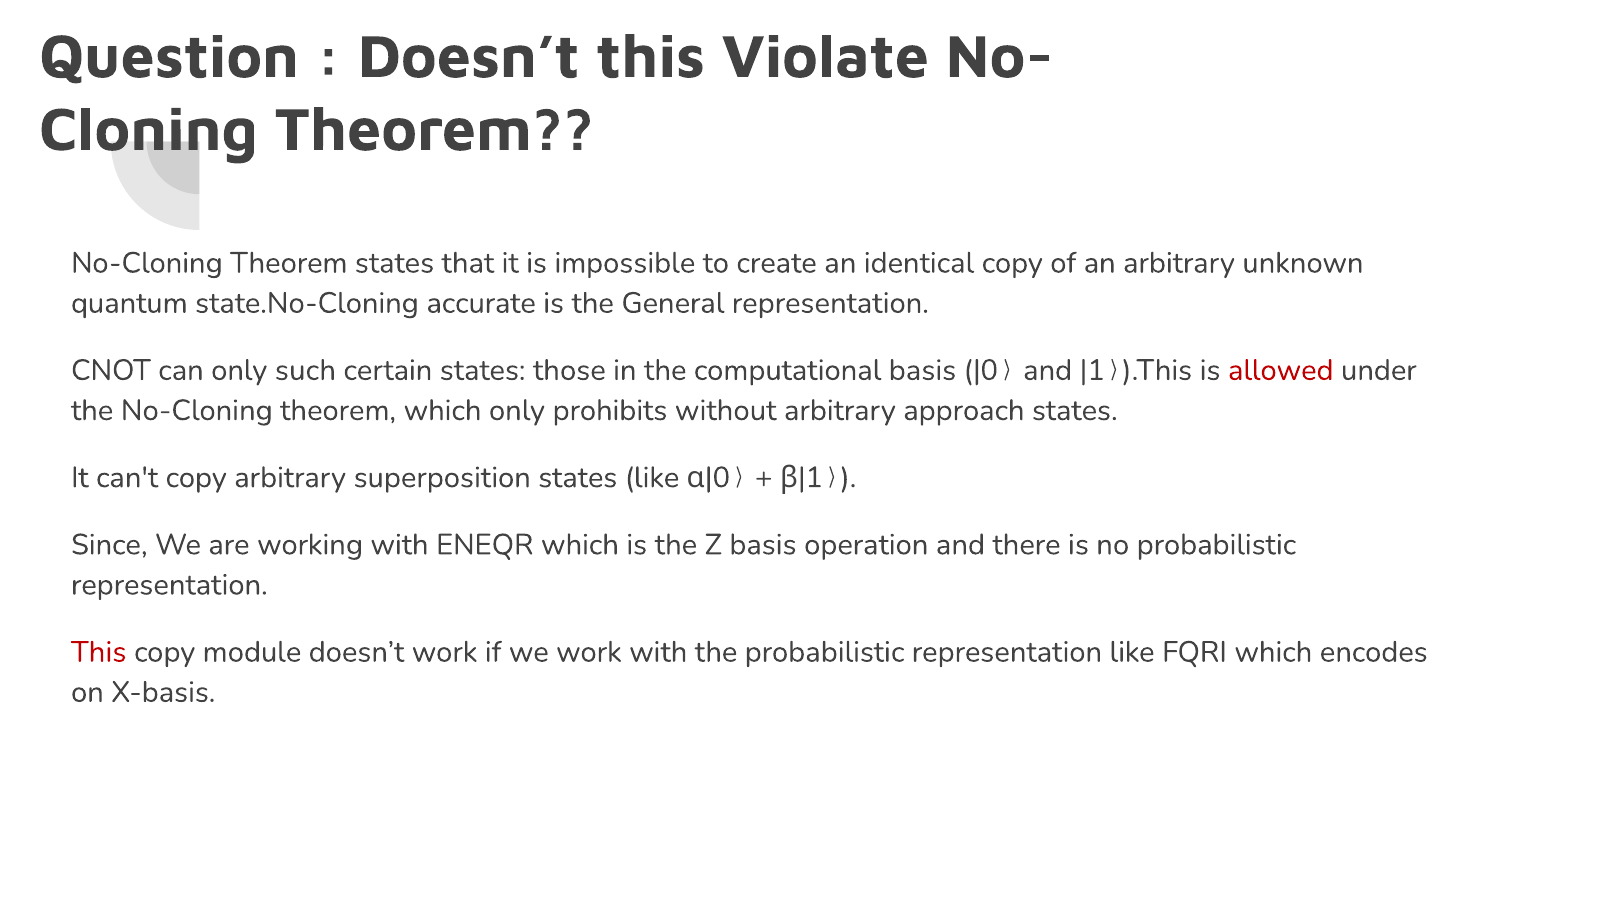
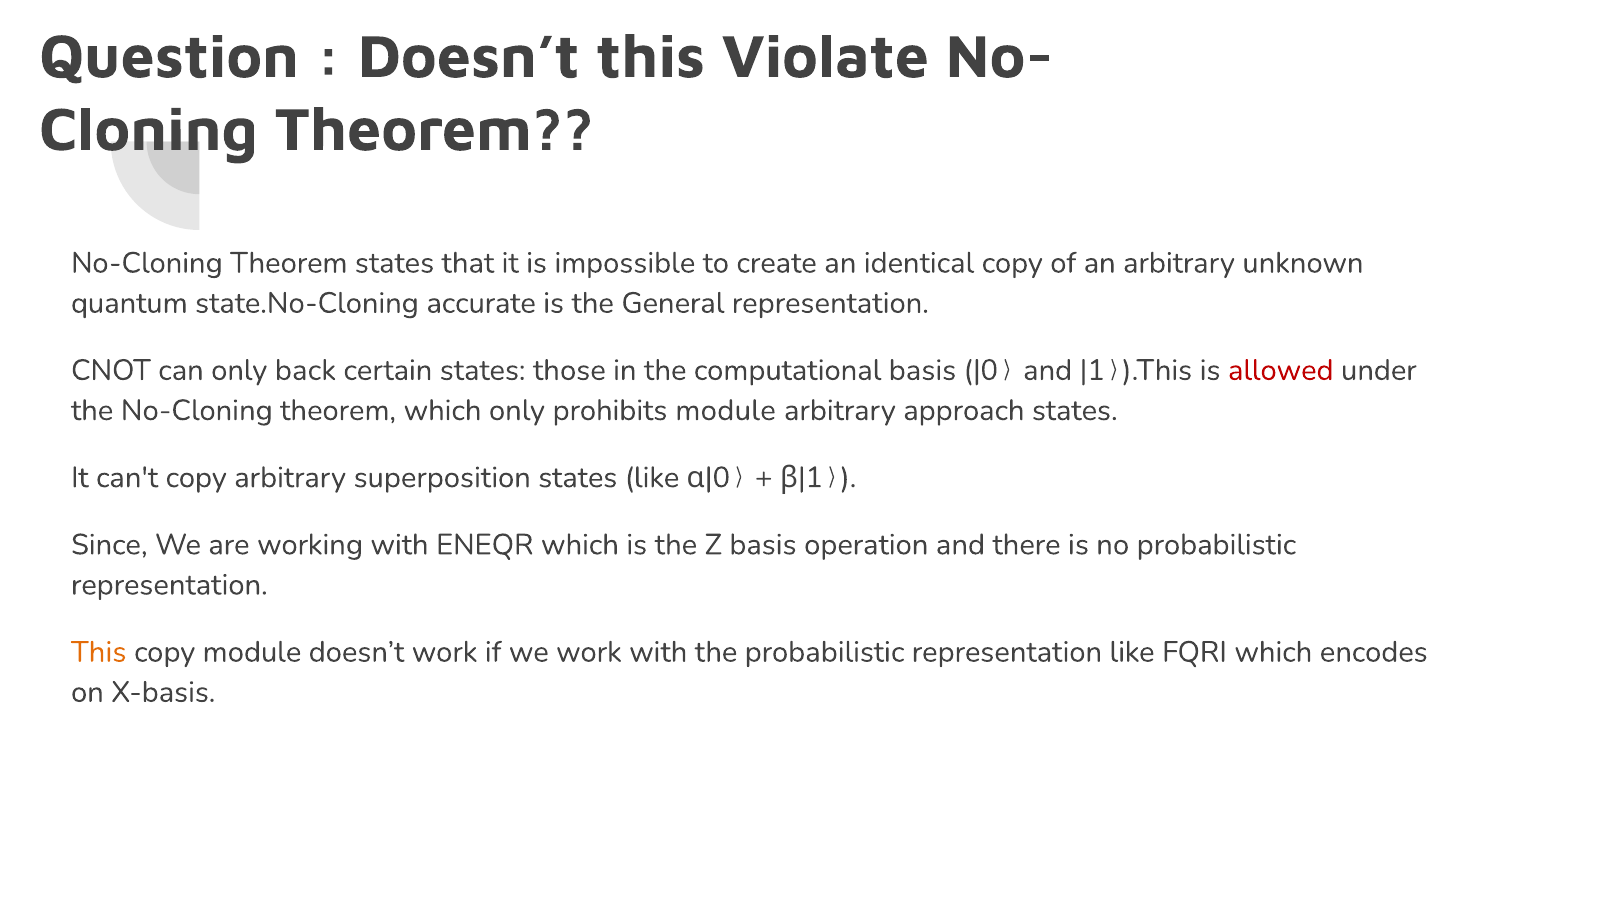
such: such -> back
prohibits without: without -> module
This at (99, 652) colour: red -> orange
